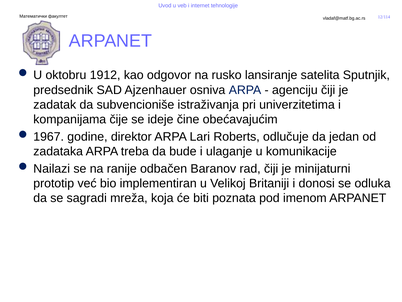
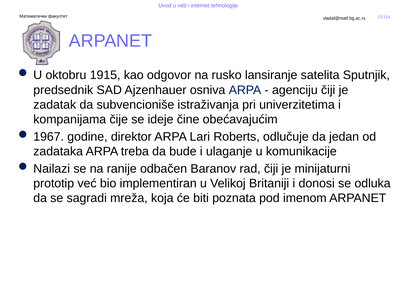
1912: 1912 -> 1915
